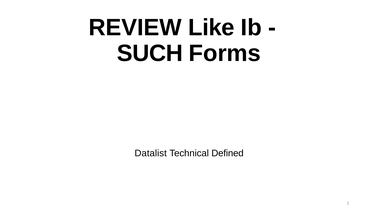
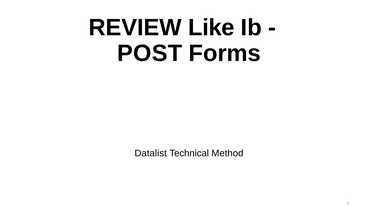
SUCH: SUCH -> POST
Defined: Defined -> Method
